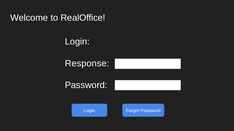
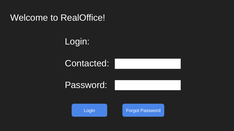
Response: Response -> Contacted
